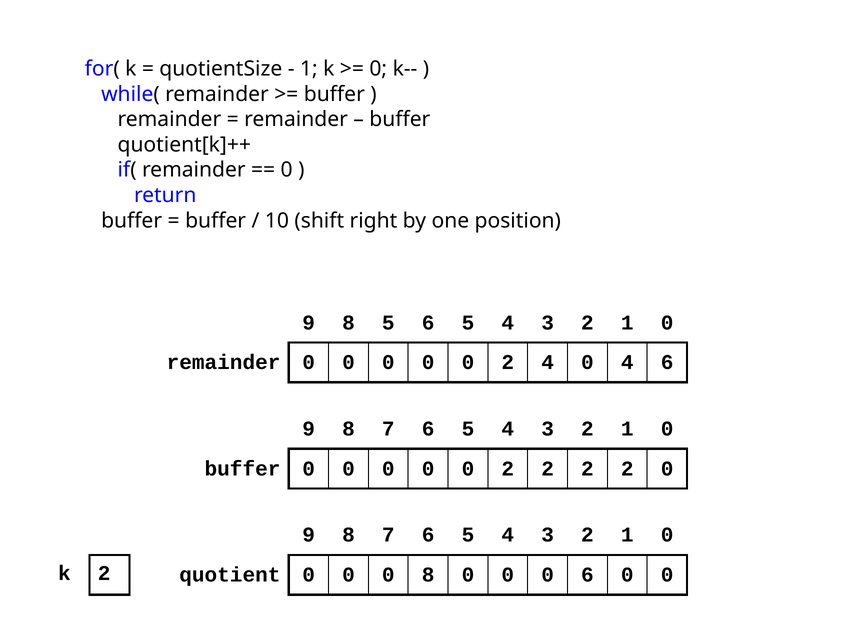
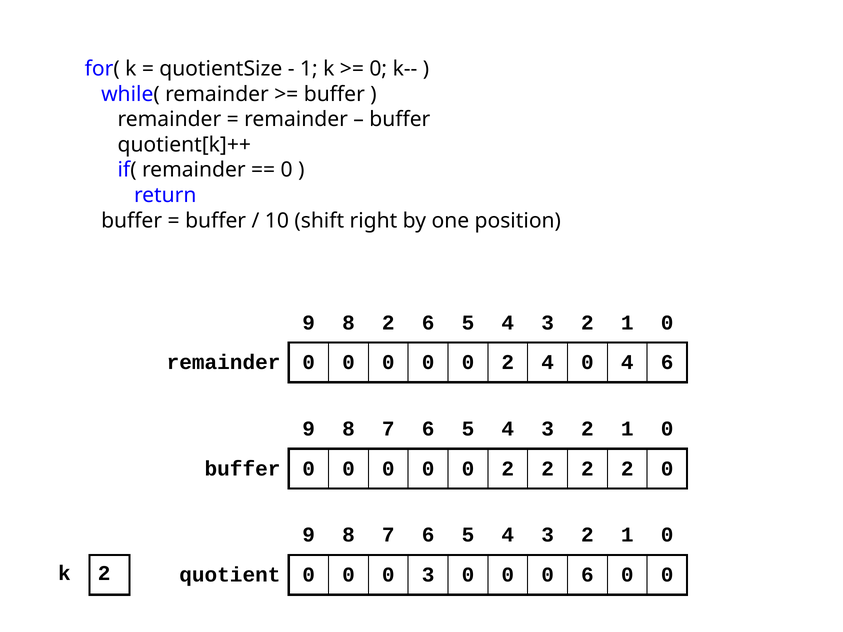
8 5: 5 -> 2
0 8: 8 -> 3
